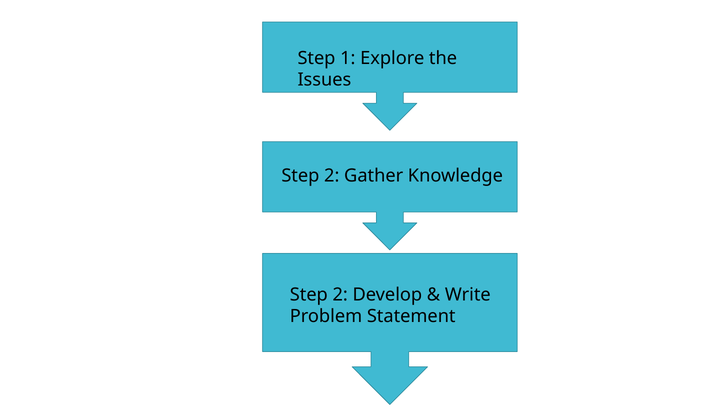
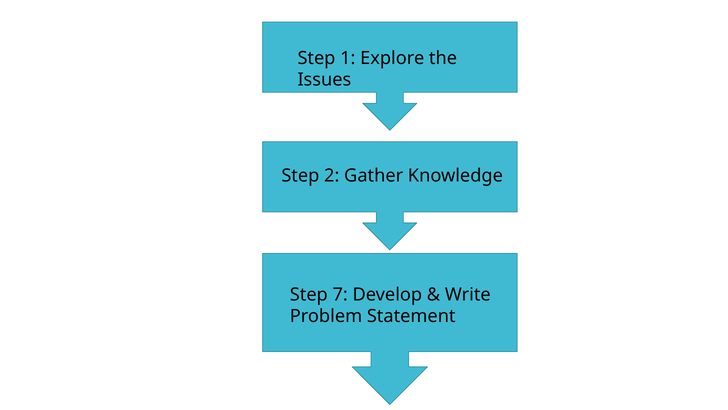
2 at (340, 294): 2 -> 7
